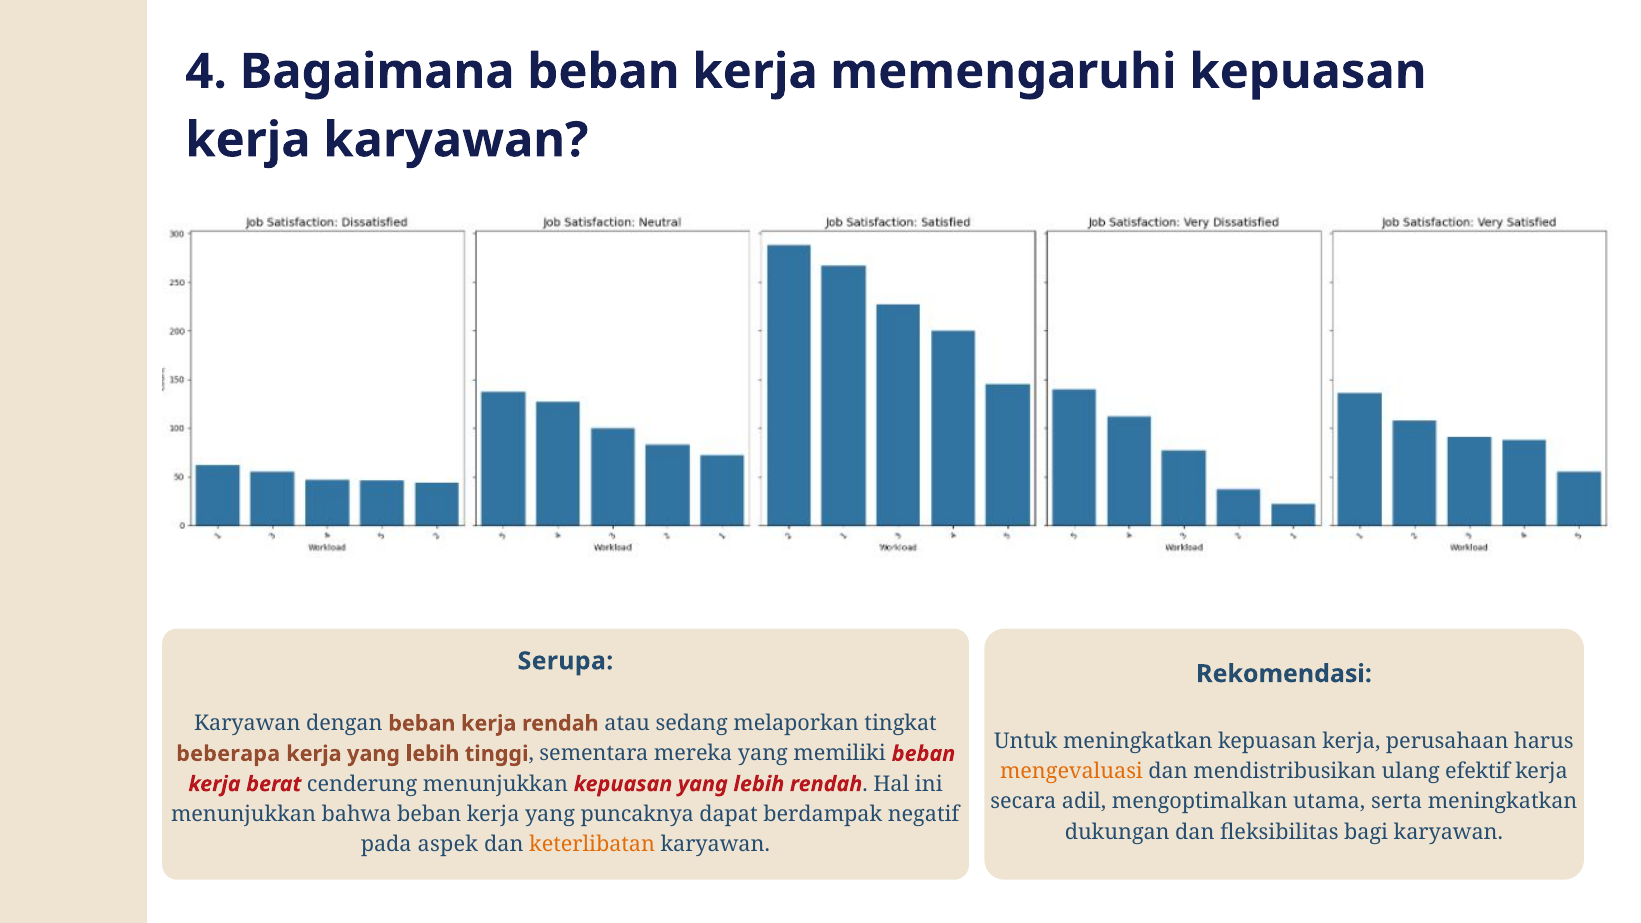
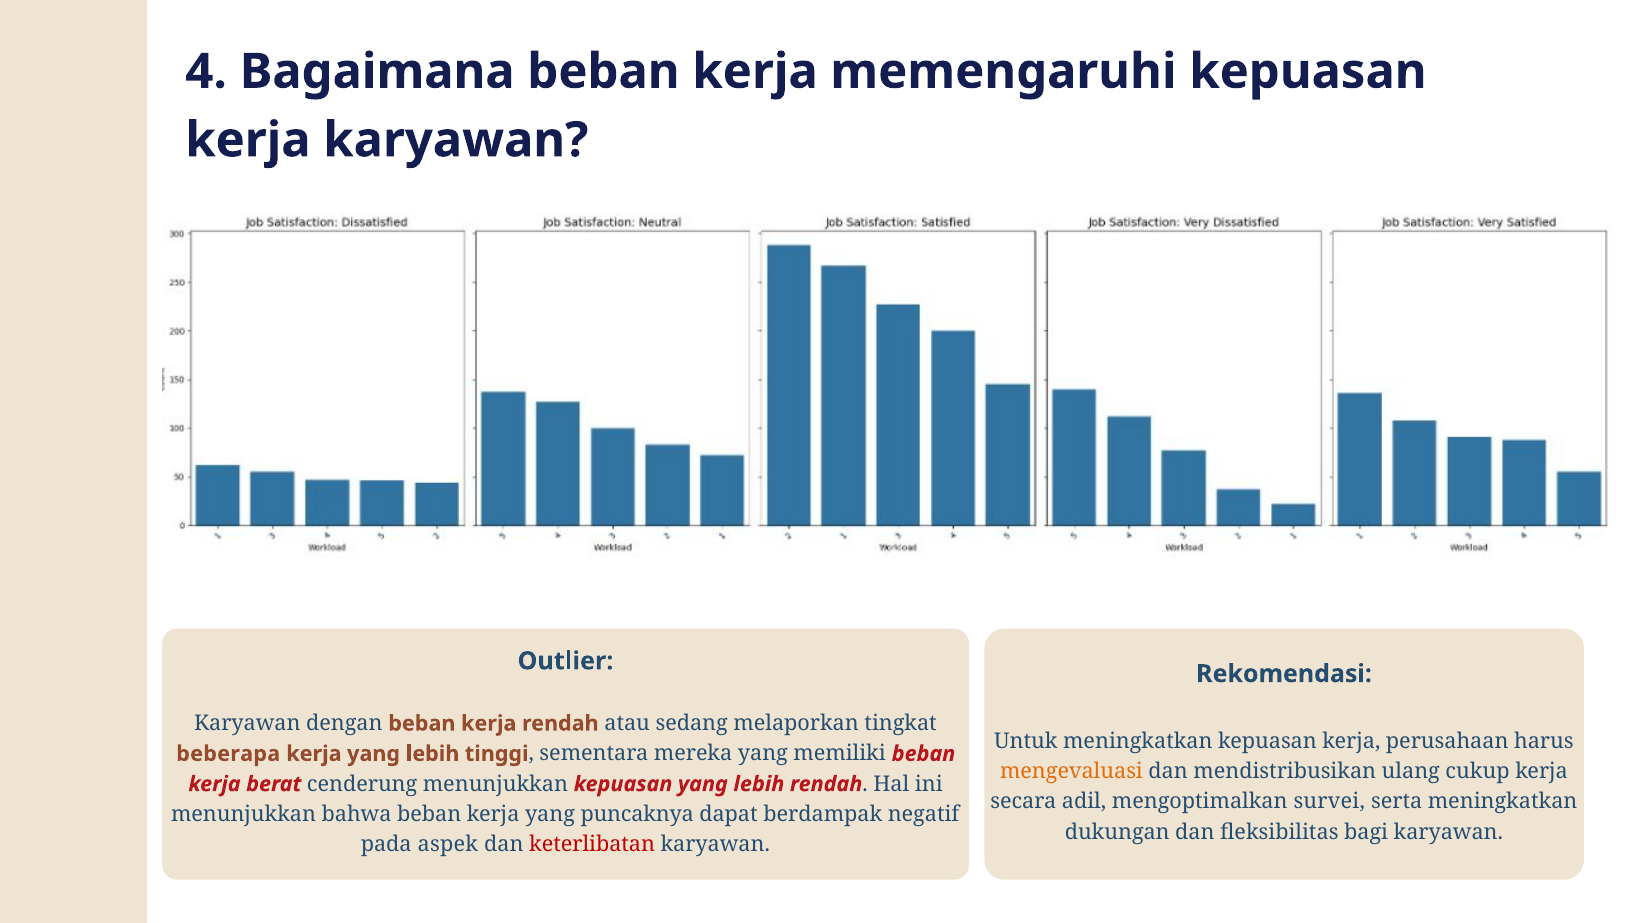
Serupa: Serupa -> Outlier
efektif: efektif -> cukup
utama: utama -> survei
keterlibatan colour: orange -> red
